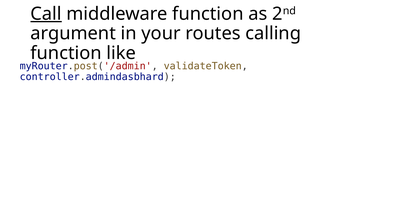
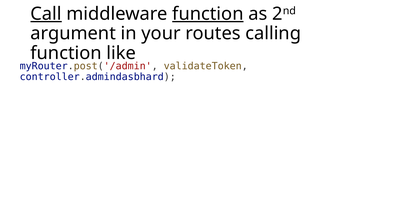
function at (208, 14) underline: none -> present
